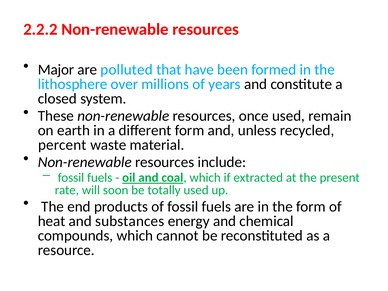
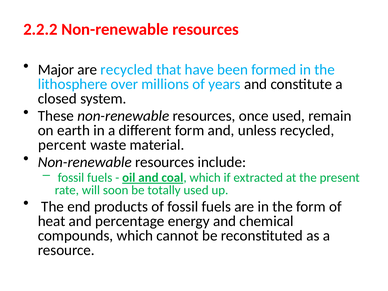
are polluted: polluted -> recycled
substances: substances -> percentage
